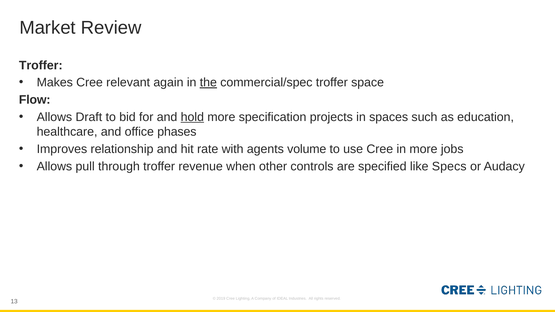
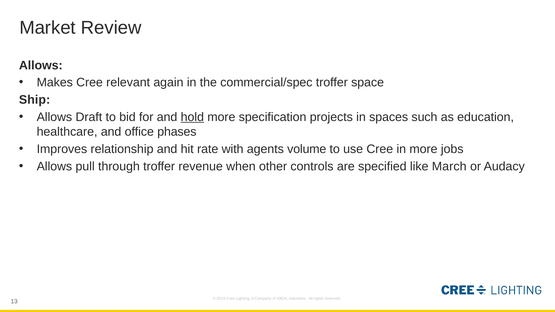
Troffer at (41, 65): Troffer -> Allows
the underline: present -> none
Flow: Flow -> Ship
Specs: Specs -> March
